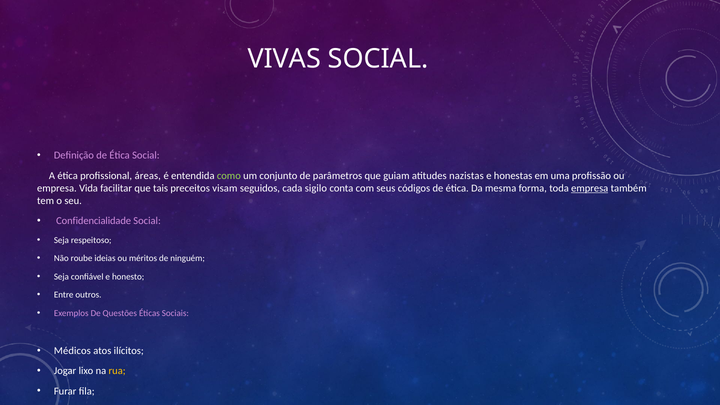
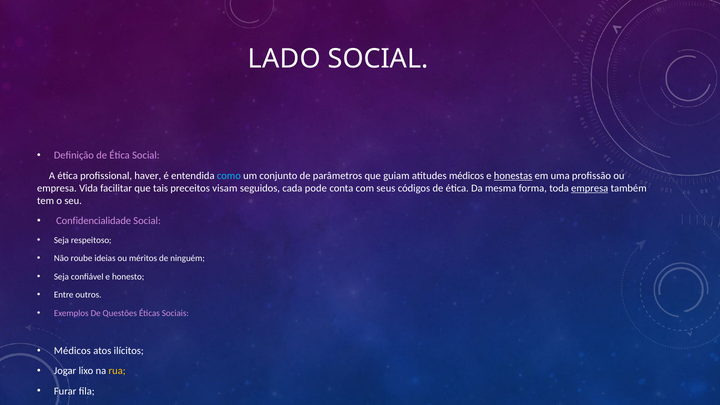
VIVAS: VIVAS -> LADO
áreas: áreas -> haver
como colour: light green -> light blue
atitudes nazistas: nazistas -> médicos
honestas underline: none -> present
sigilo: sigilo -> pode
